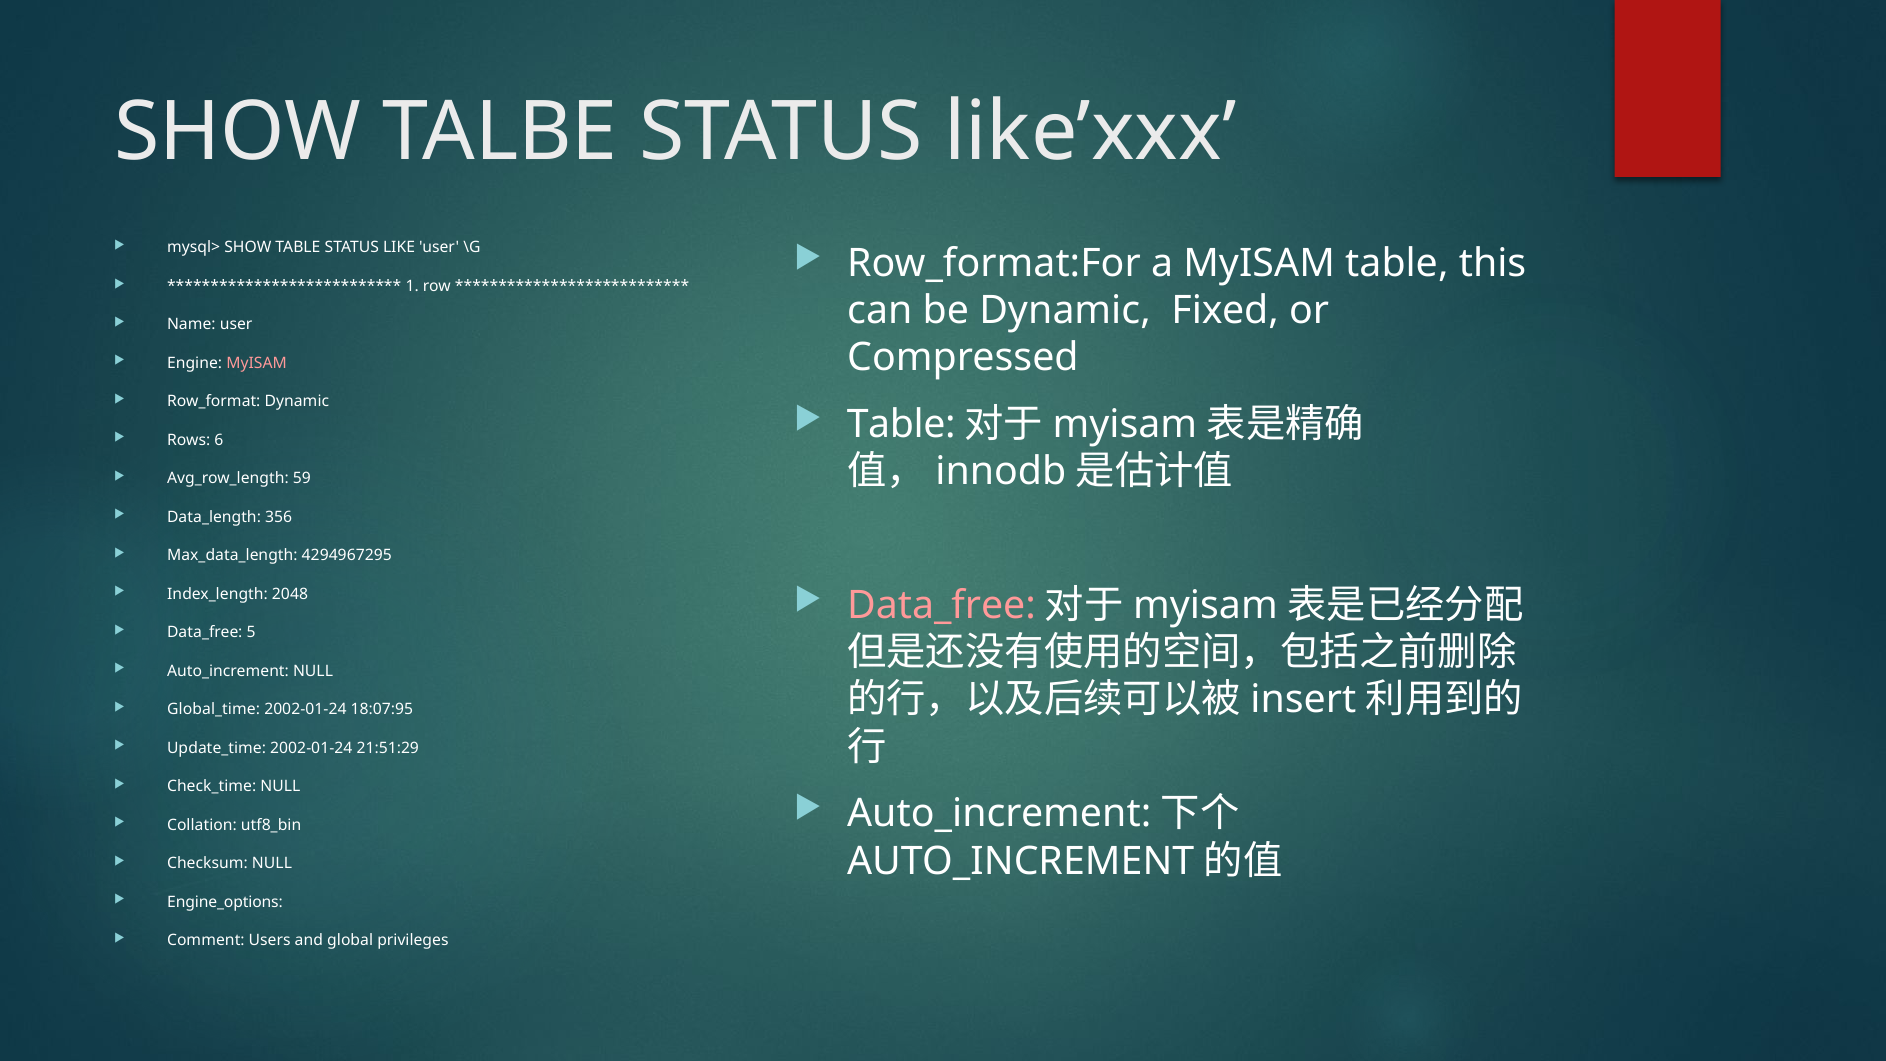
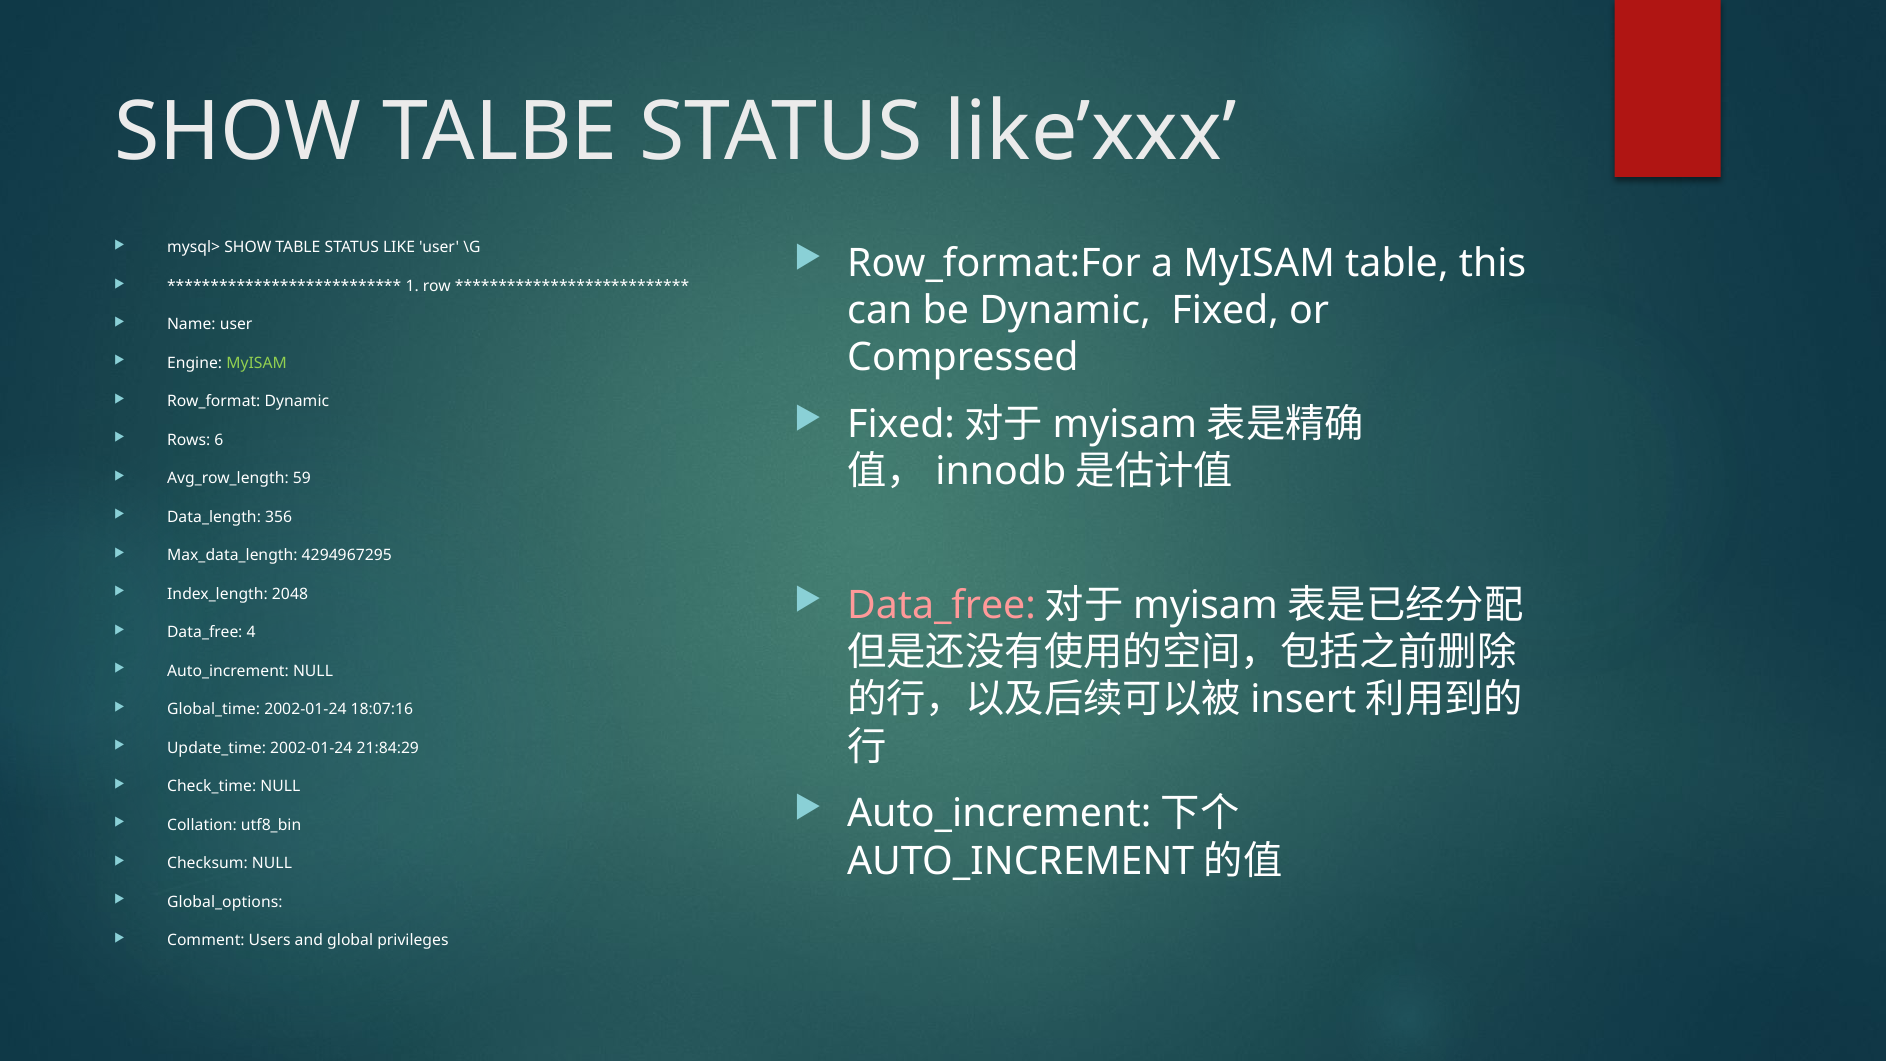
MyISAM at (257, 363) colour: pink -> light green
Table at (901, 425): Table -> Fixed
5: 5 -> 4
18:07:95: 18:07:95 -> 18:07:16
21:51:29: 21:51:29 -> 21:84:29
Engine_options: Engine_options -> Global_options
